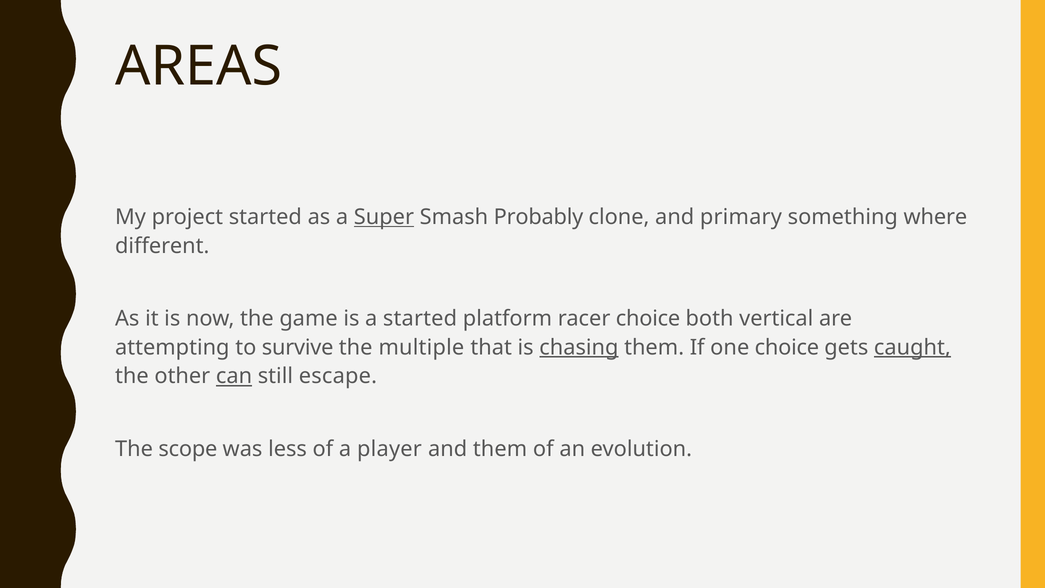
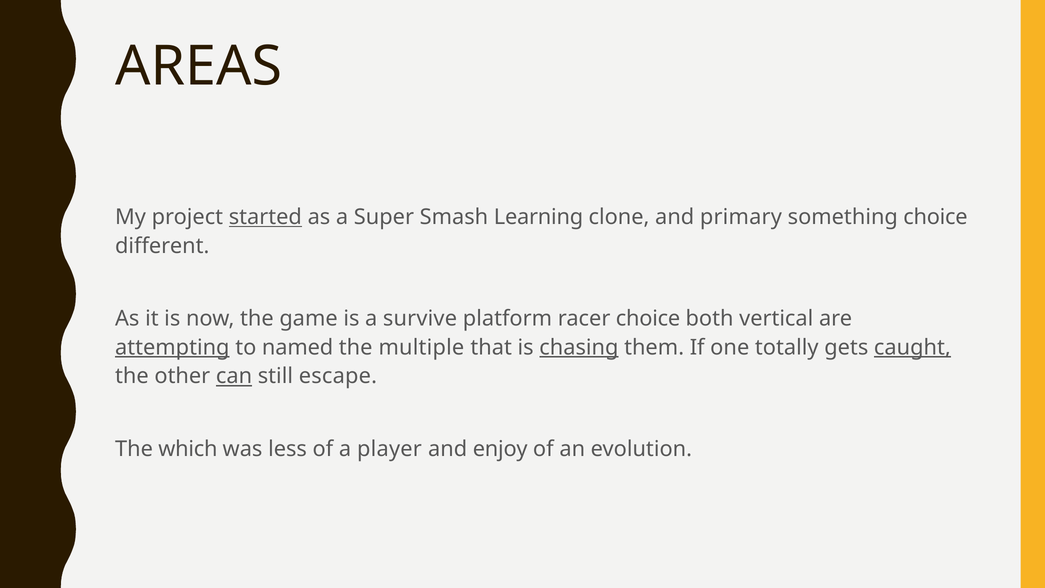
started at (265, 217) underline: none -> present
Super underline: present -> none
Probably: Probably -> Learning
something where: where -> choice
a started: started -> survive
attempting underline: none -> present
survive: survive -> named
one choice: choice -> totally
scope: scope -> which
and them: them -> enjoy
